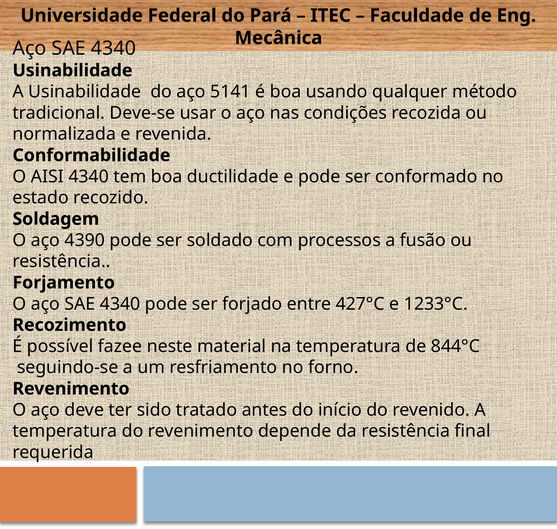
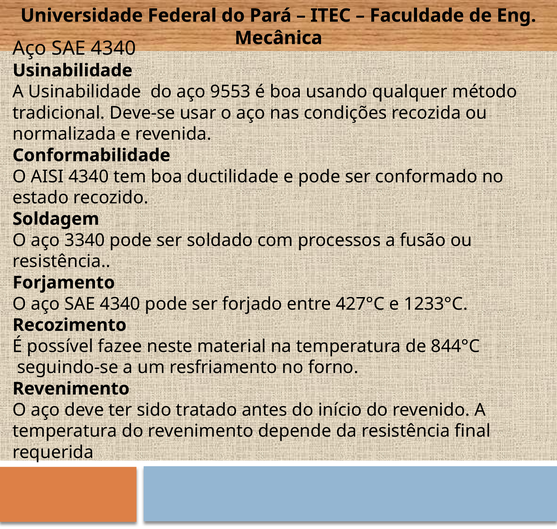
5141: 5141 -> 9553
4390: 4390 -> 3340
